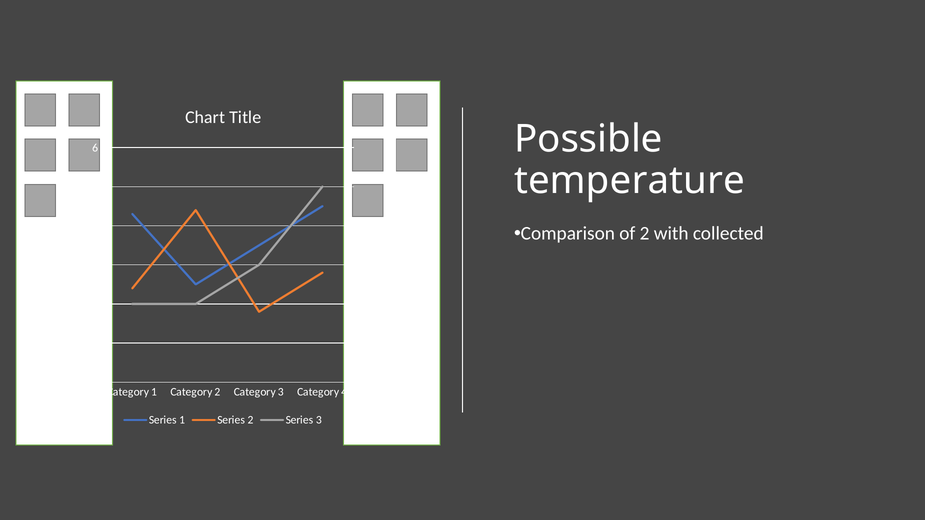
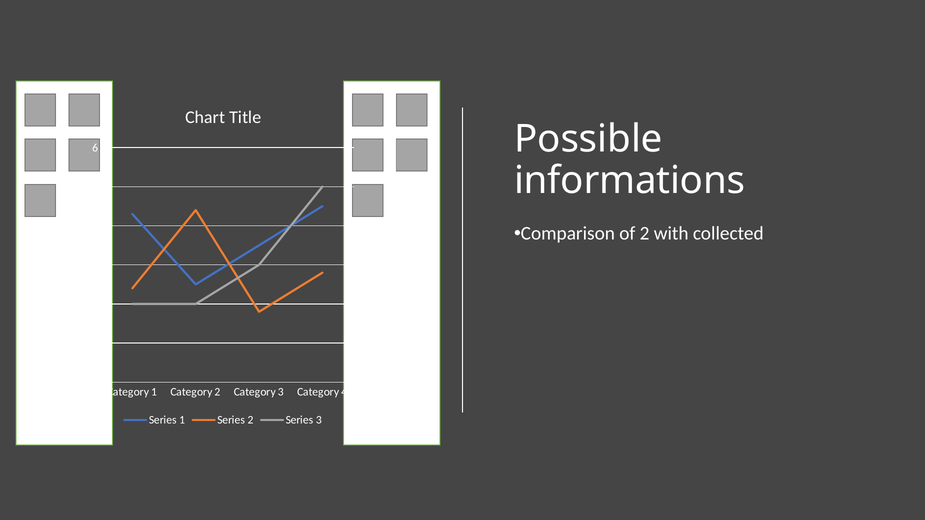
temperature: temperature -> informations
